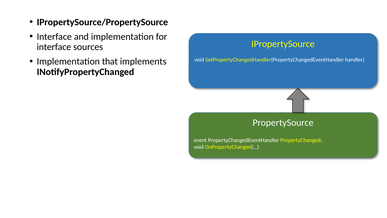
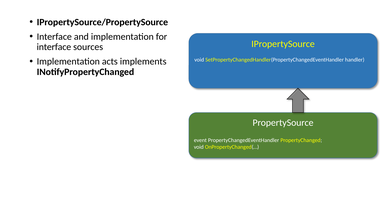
that: that -> acts
